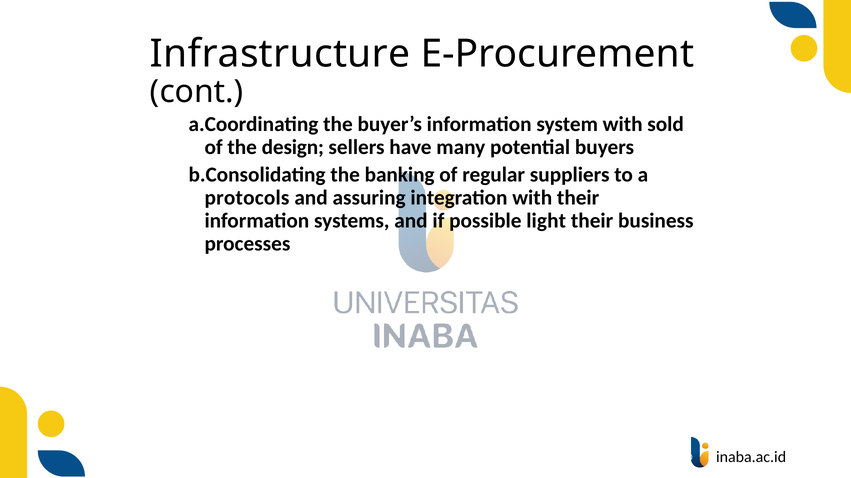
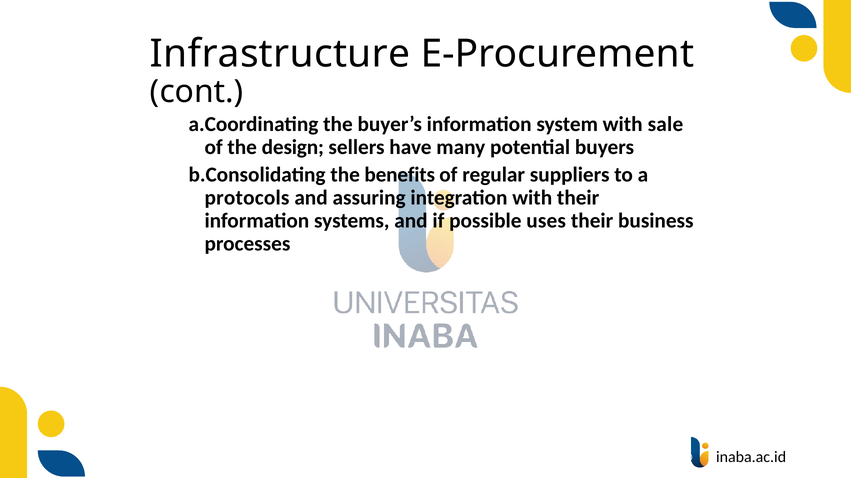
sold: sold -> sale
banking: banking -> benefits
light: light -> uses
